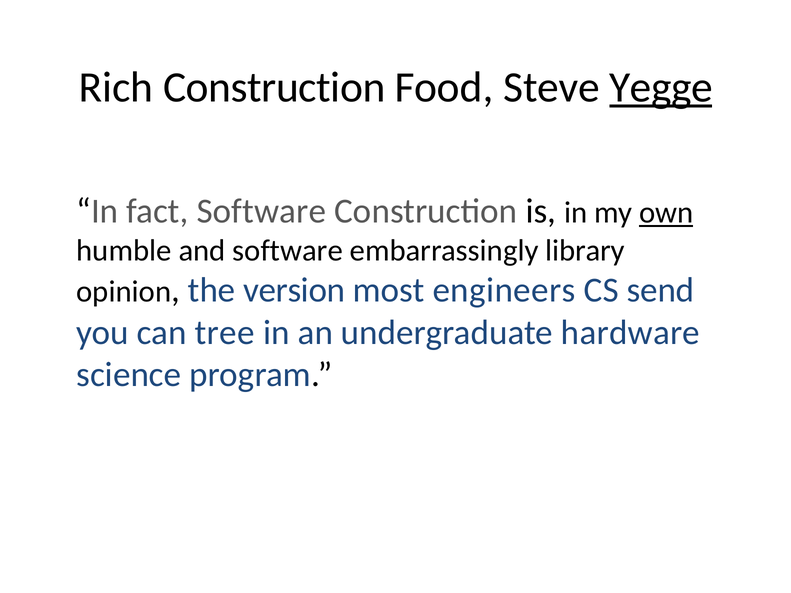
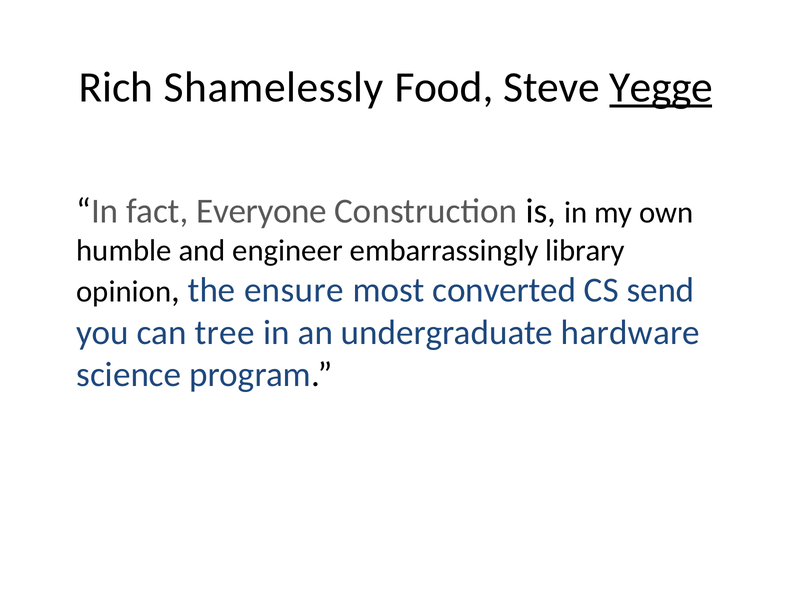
Rich Construction: Construction -> Shamelessly
fact Software: Software -> Everyone
own underline: present -> none
and software: software -> engineer
version: version -> ensure
engineers: engineers -> converted
